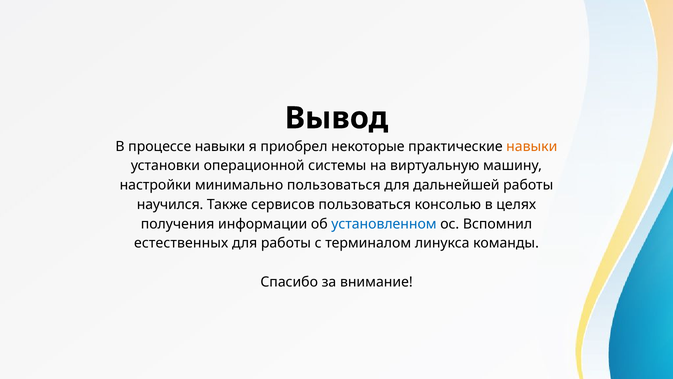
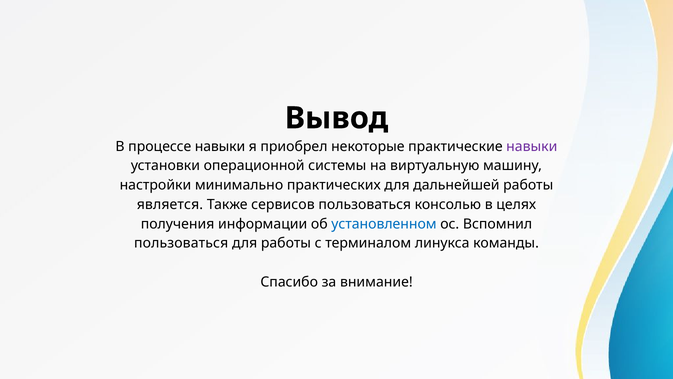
навыки at (532, 146) colour: orange -> purple
минимально пользоваться: пользоваться -> практических
научился: научился -> является
естественных at (181, 243): естественных -> пользоваться
